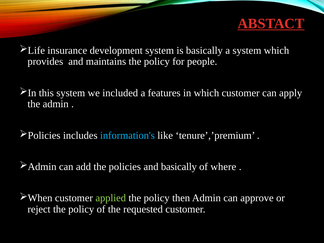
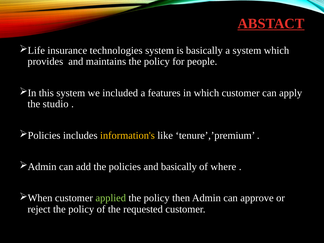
development: development -> technologies
the admin: admin -> studio
information's colour: light blue -> yellow
